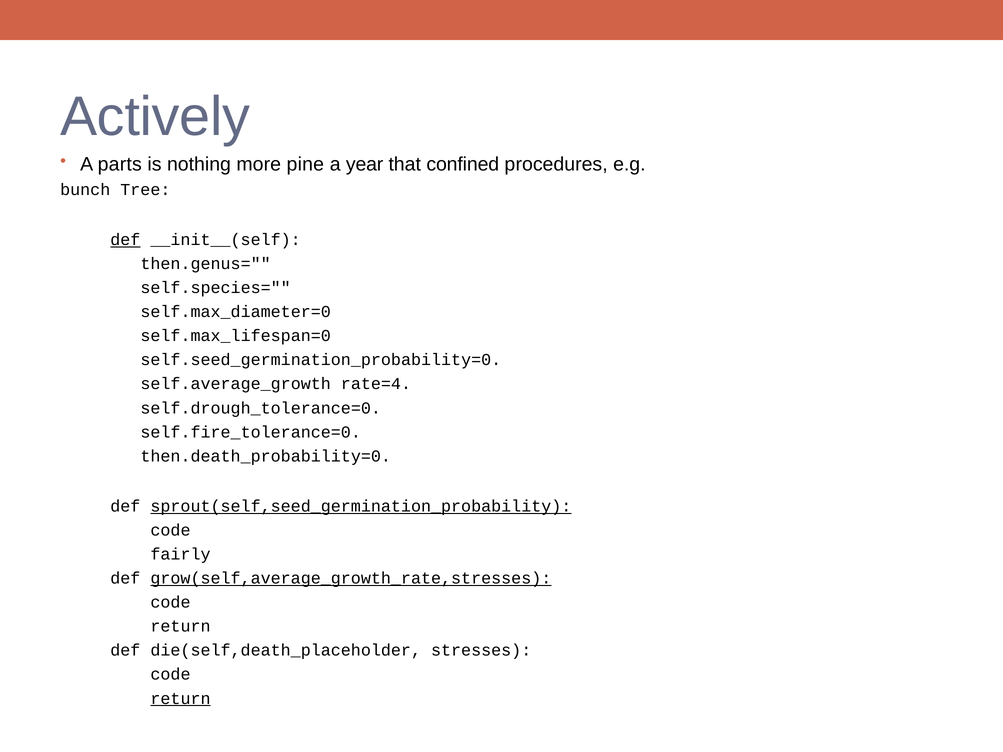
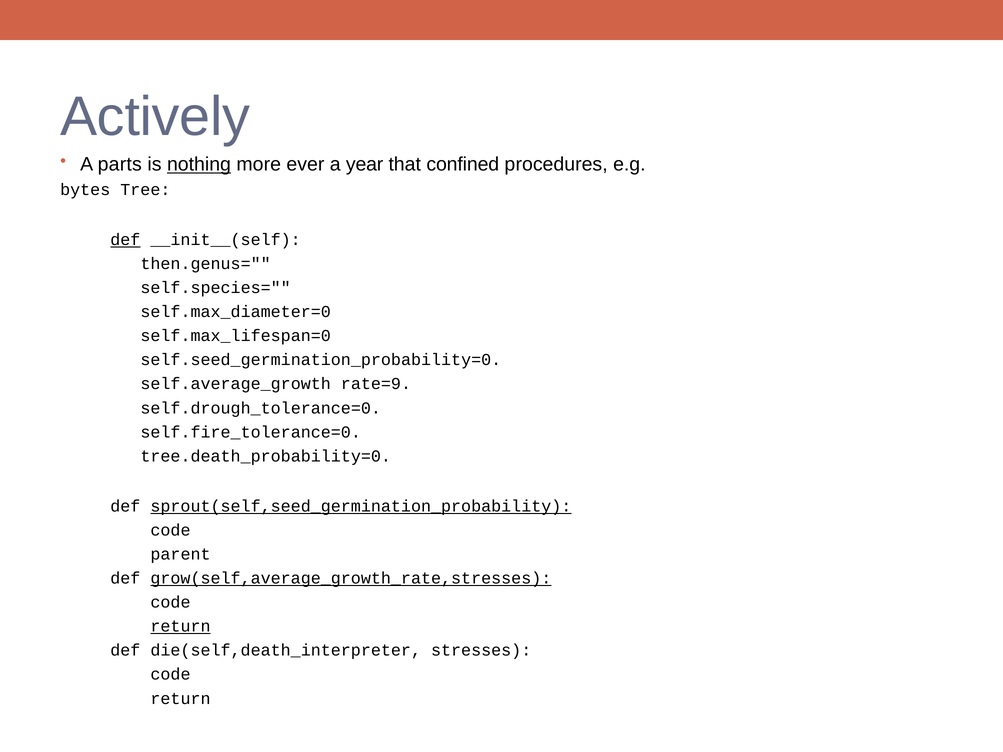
nothing underline: none -> present
pine: pine -> ever
bunch: bunch -> bytes
rate=4: rate=4 -> rate=9
then.death_probability=0: then.death_probability=0 -> tree.death_probability=0
fairly: fairly -> parent
return at (181, 627) underline: none -> present
die(self,death_placeholder: die(self,death_placeholder -> die(self,death_interpreter
return at (181, 699) underline: present -> none
